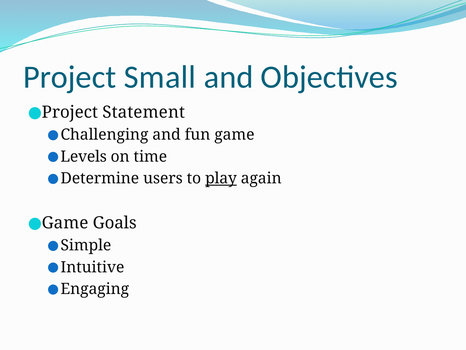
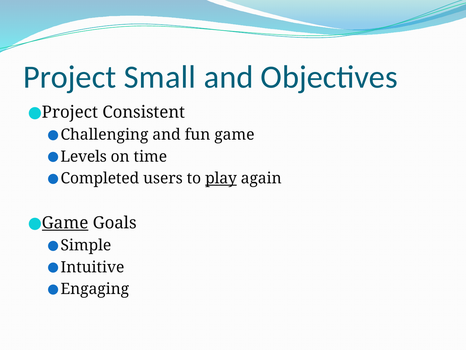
Statement: Statement -> Consistent
Determine: Determine -> Completed
Game at (65, 223) underline: none -> present
